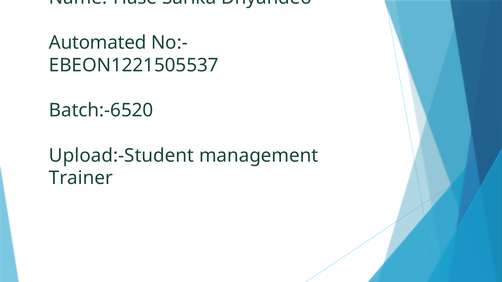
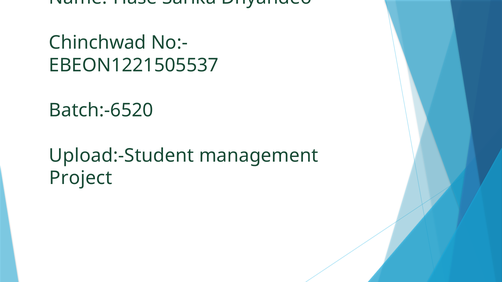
Automated: Automated -> Chinchwad
Trainer: Trainer -> Project
